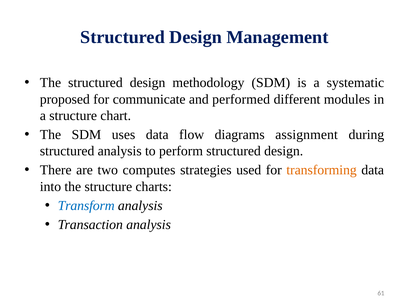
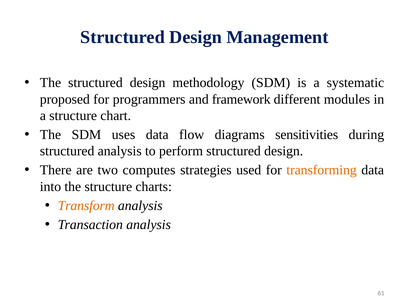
communicate: communicate -> programmers
performed: performed -> framework
assignment: assignment -> sensitivities
Transform colour: blue -> orange
